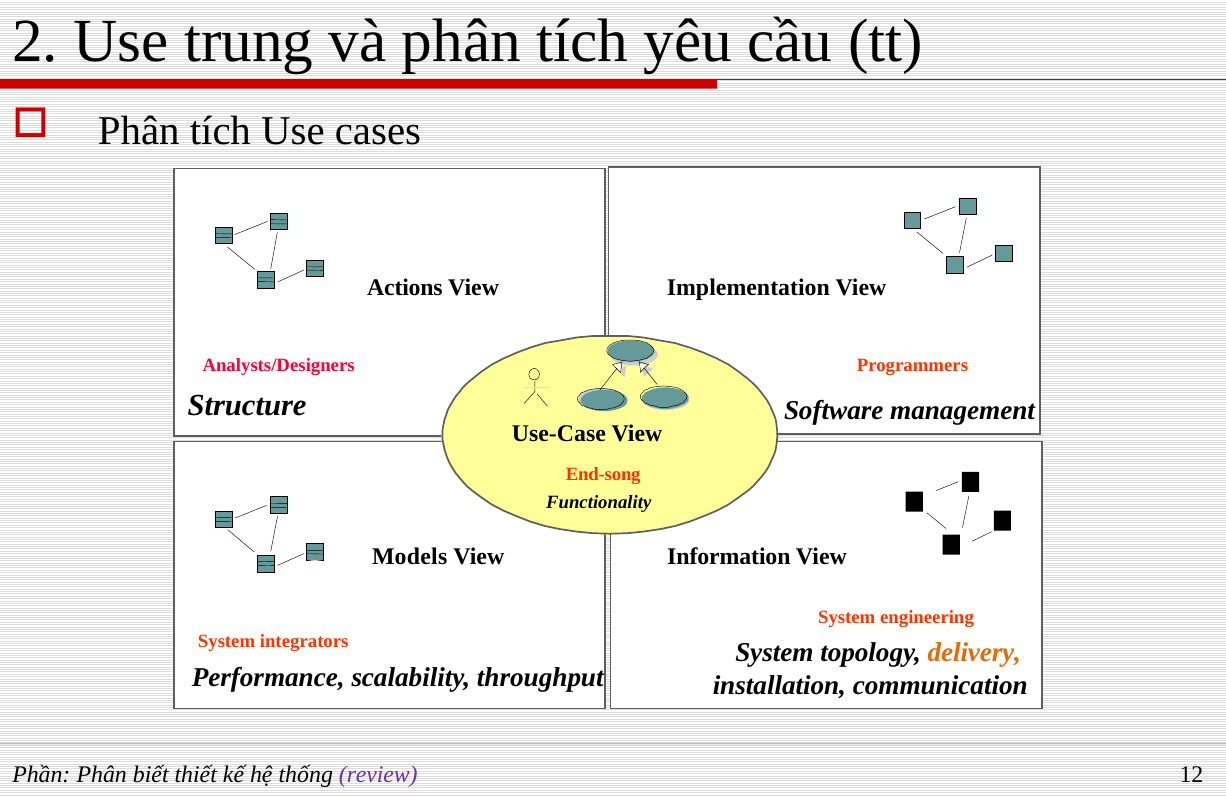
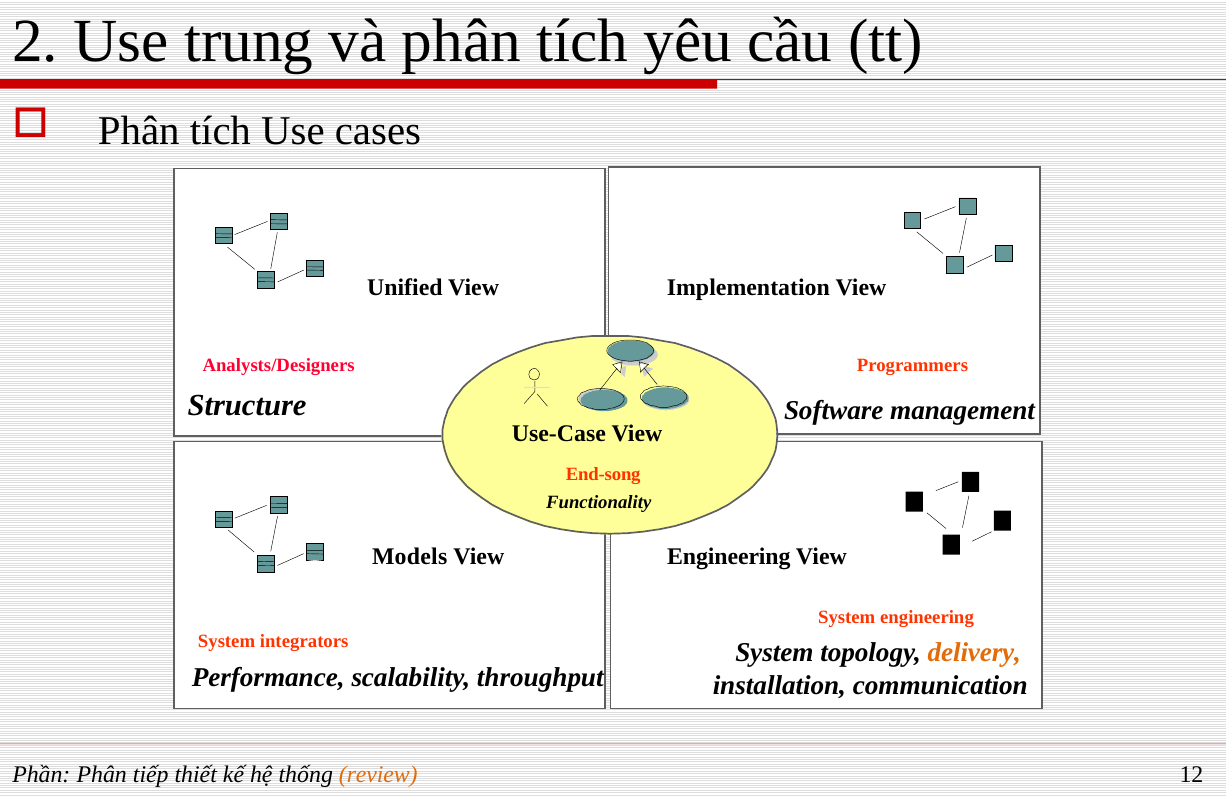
Actions: Actions -> Unified
View Information: Information -> Engineering
biết: biết -> tiếp
review colour: purple -> orange
